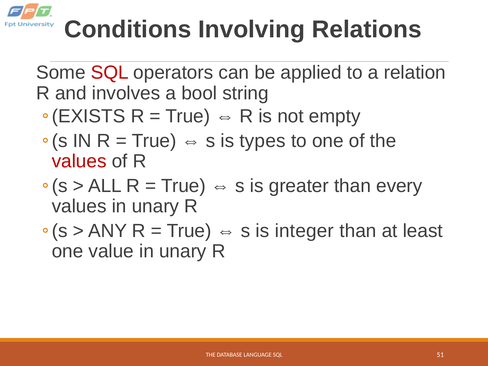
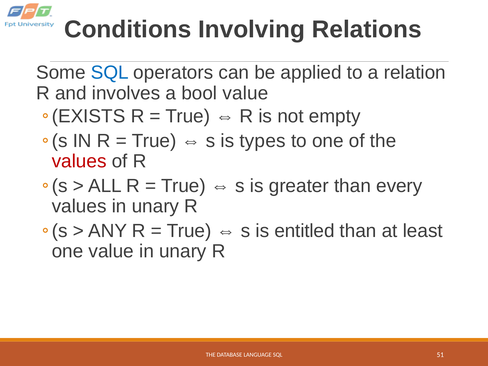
SQL at (110, 73) colour: red -> blue
bool string: string -> value
integer: integer -> entitled
